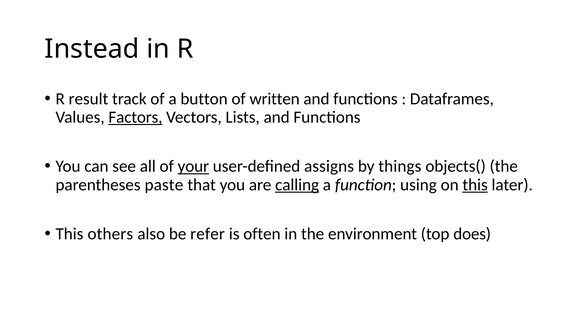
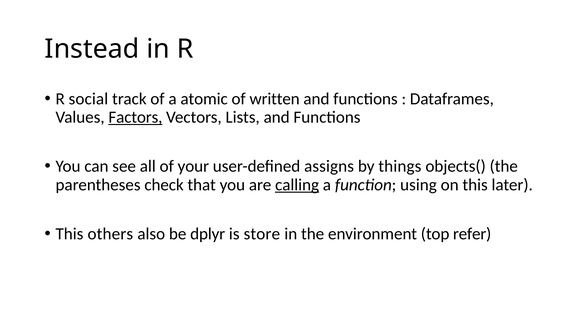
result: result -> social
button: button -> atomic
your underline: present -> none
paste: paste -> check
this at (475, 185) underline: present -> none
refer: refer -> dplyr
often: often -> store
does: does -> refer
